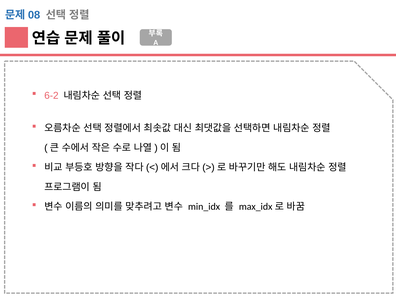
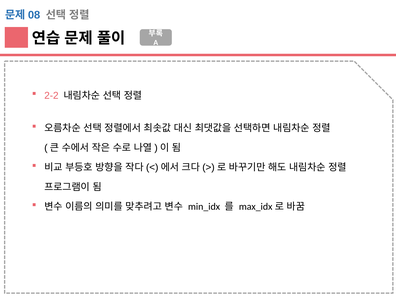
6-2: 6-2 -> 2-2
